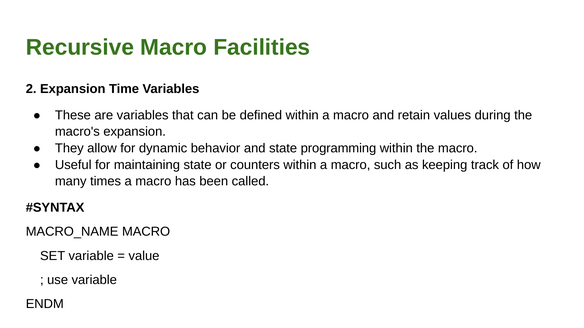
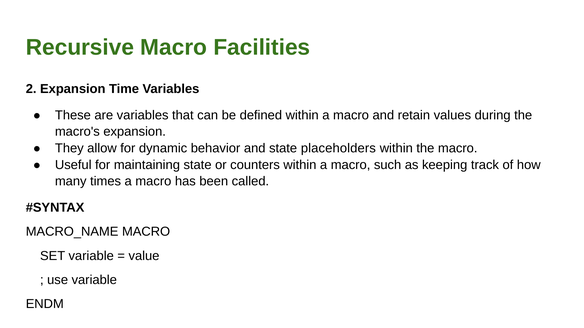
programming: programming -> placeholders
